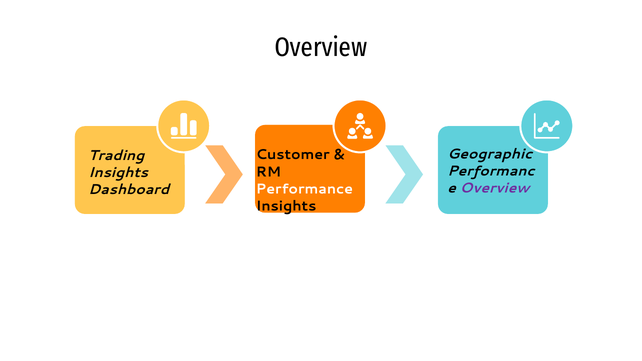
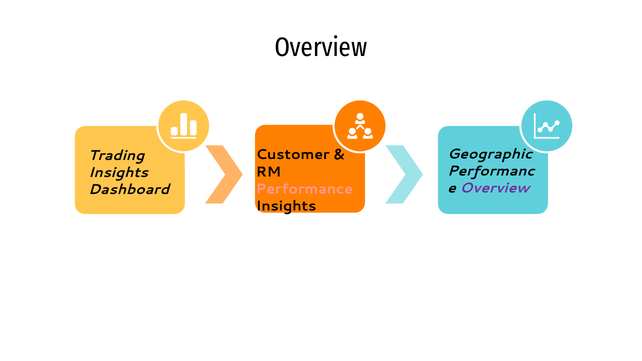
Performance colour: white -> pink
